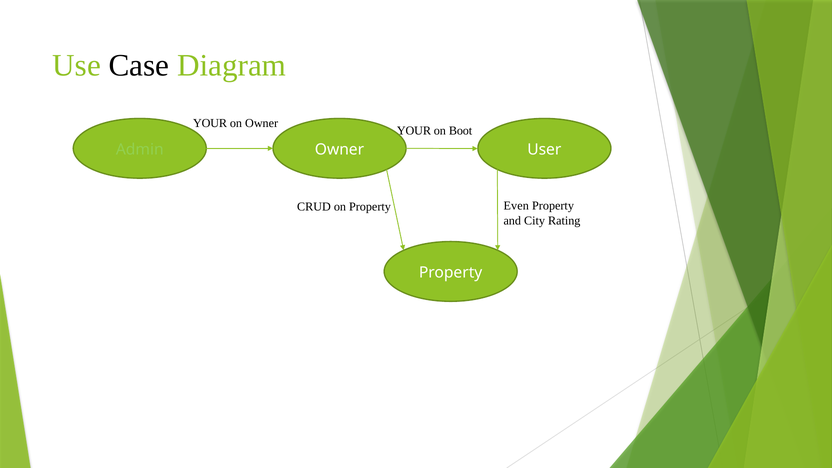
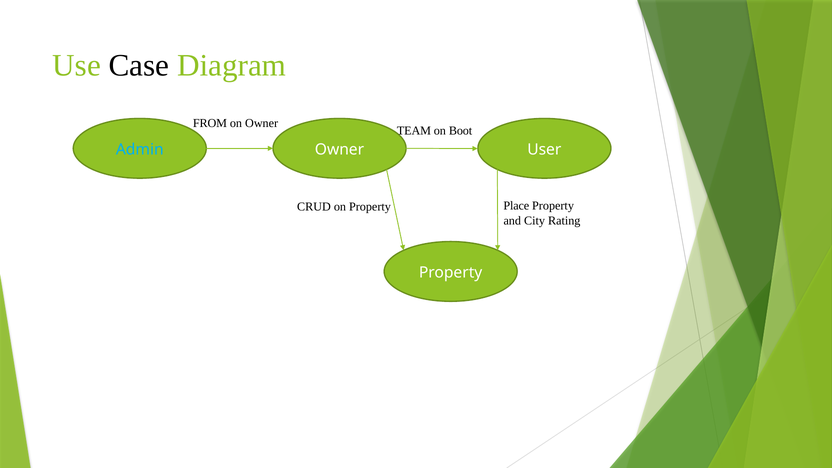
YOUR at (210, 123): YOUR -> FROM
YOUR at (414, 131): YOUR -> TEAM
Admin colour: light green -> light blue
Even: Even -> Place
